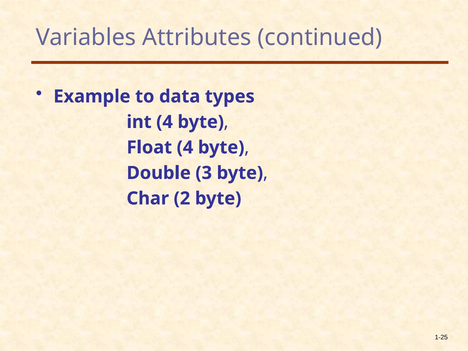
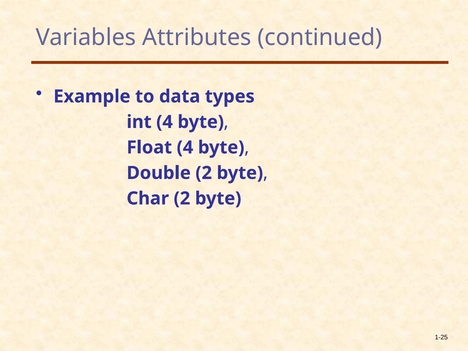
Double 3: 3 -> 2
